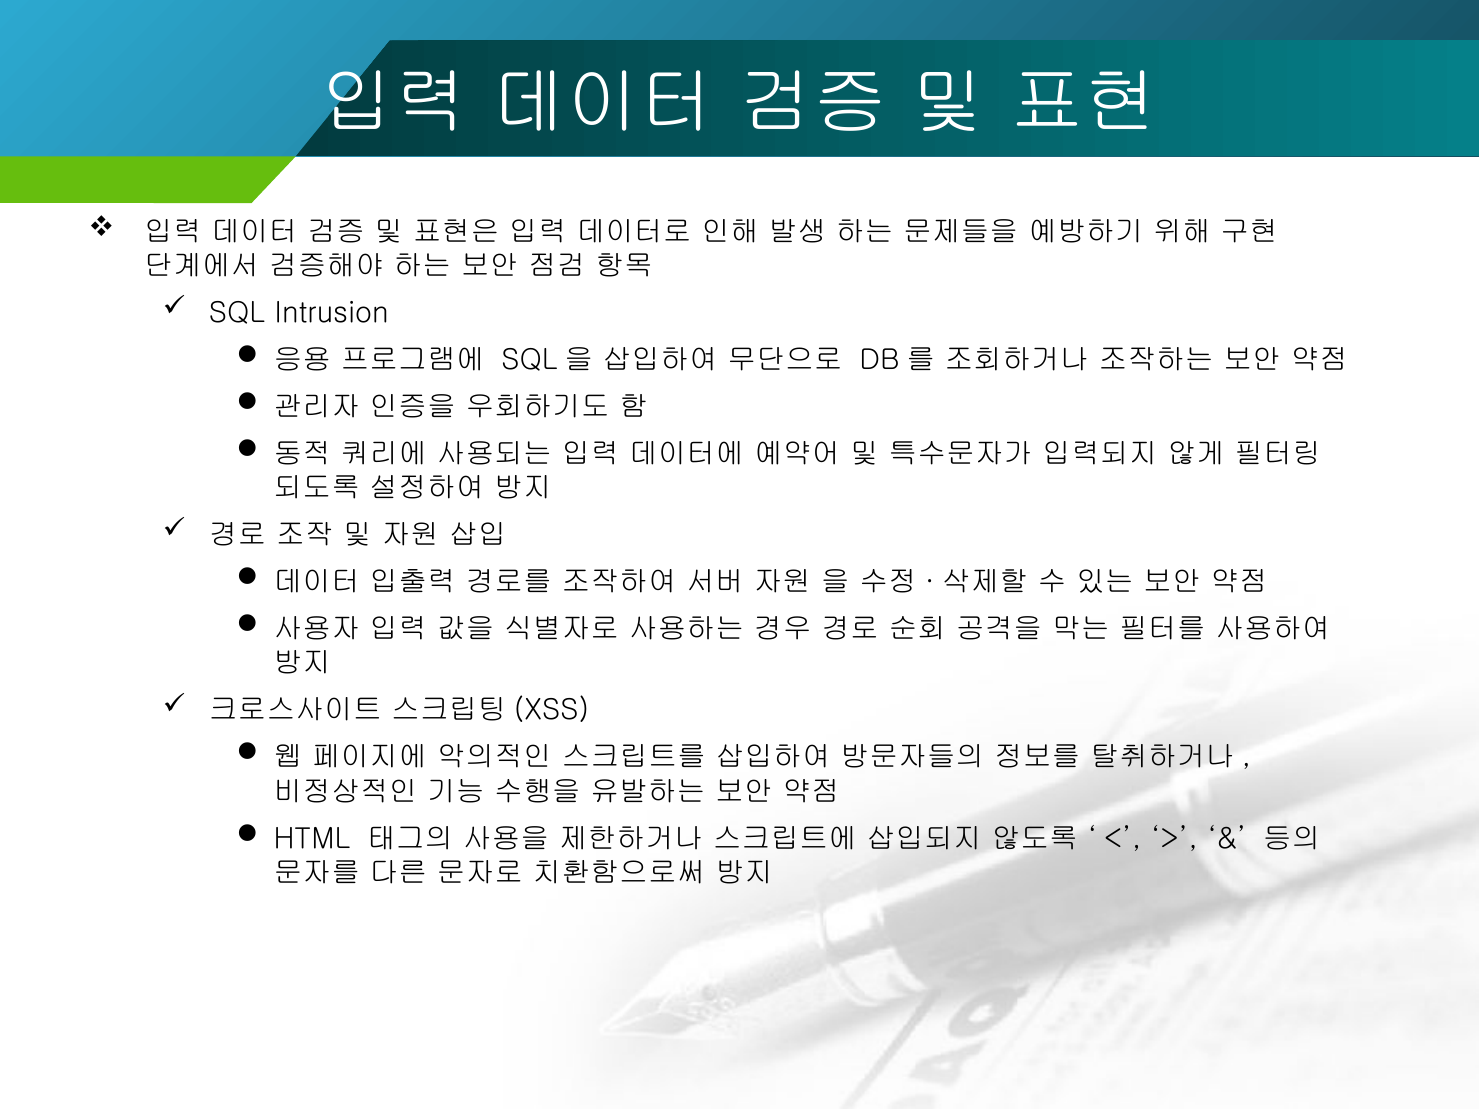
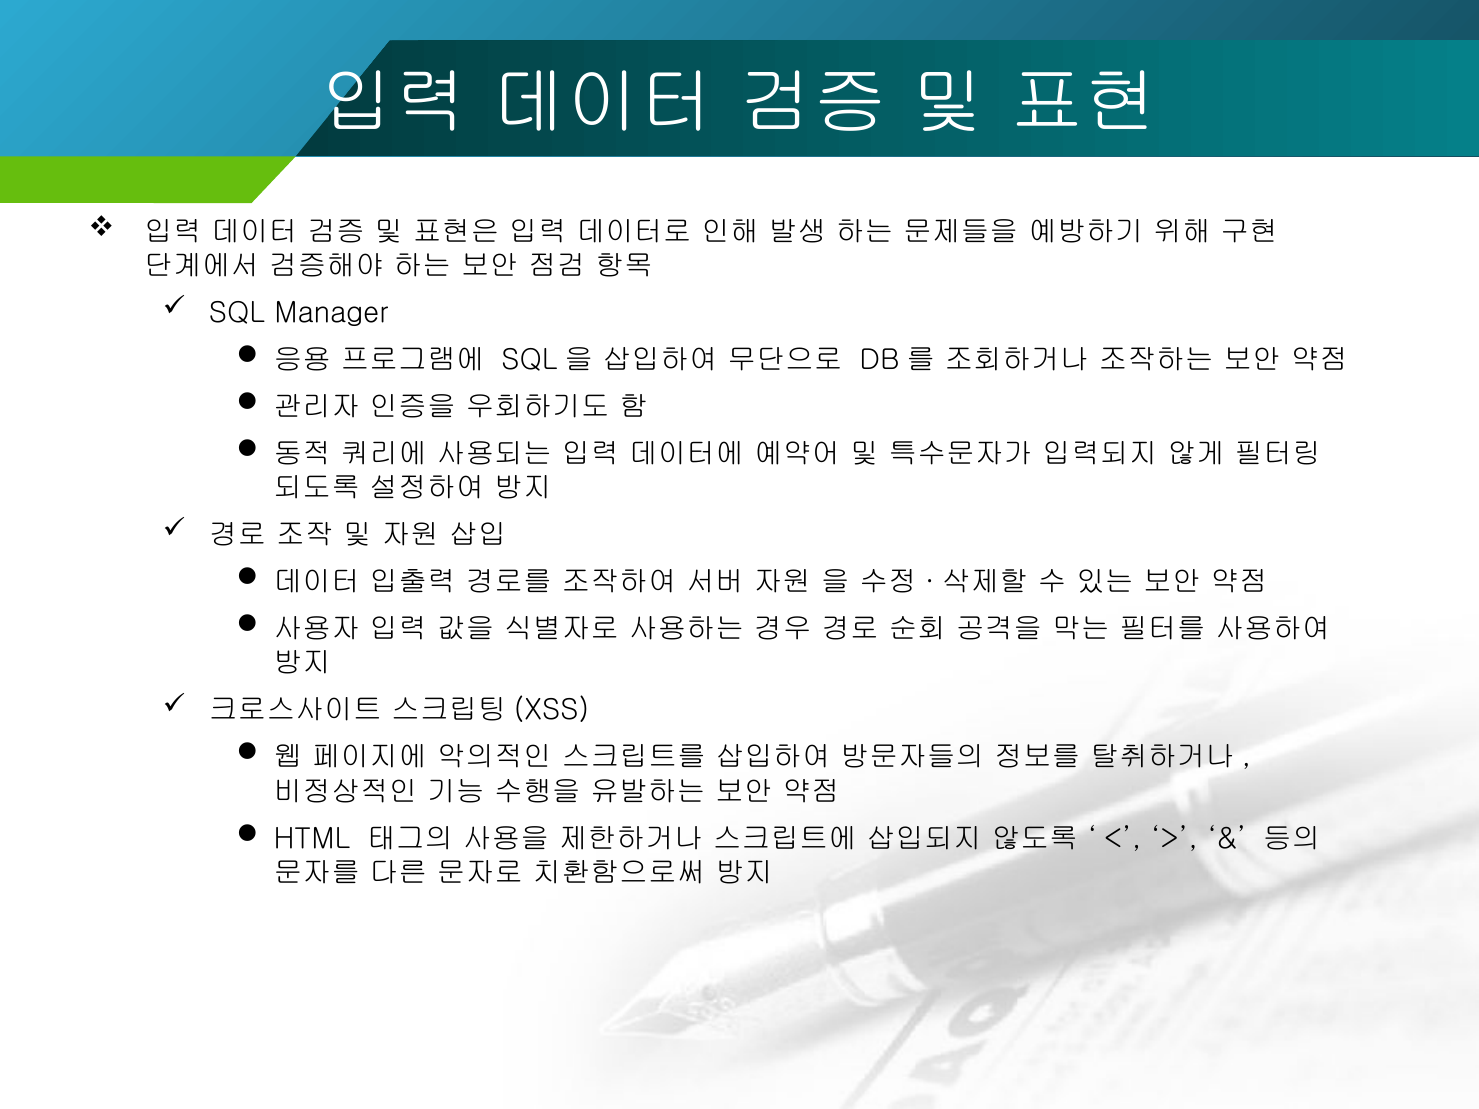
Intrusion: Intrusion -> Manager
